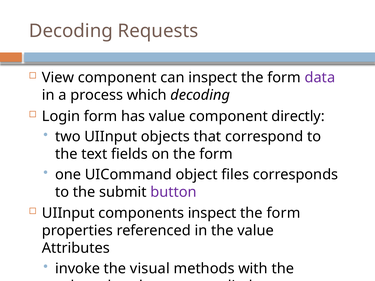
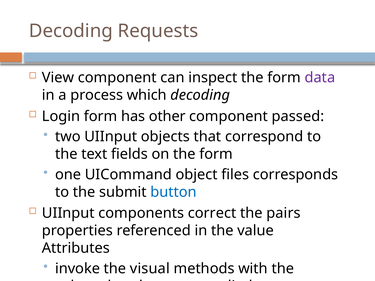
has value: value -> other
directly: directly -> passed
button colour: purple -> blue
components inspect: inspect -> correct
form at (283, 213): form -> pairs
